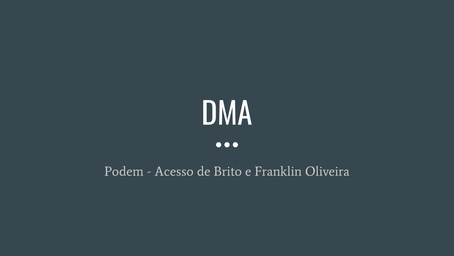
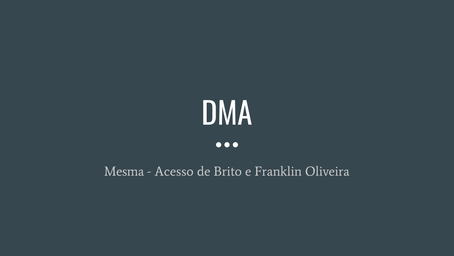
Podem: Podem -> Mesma
